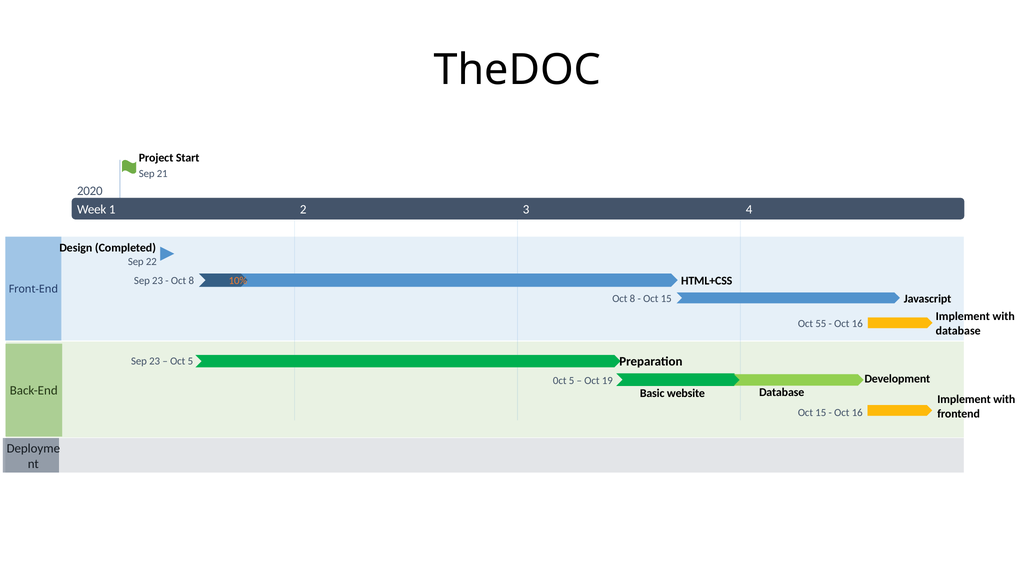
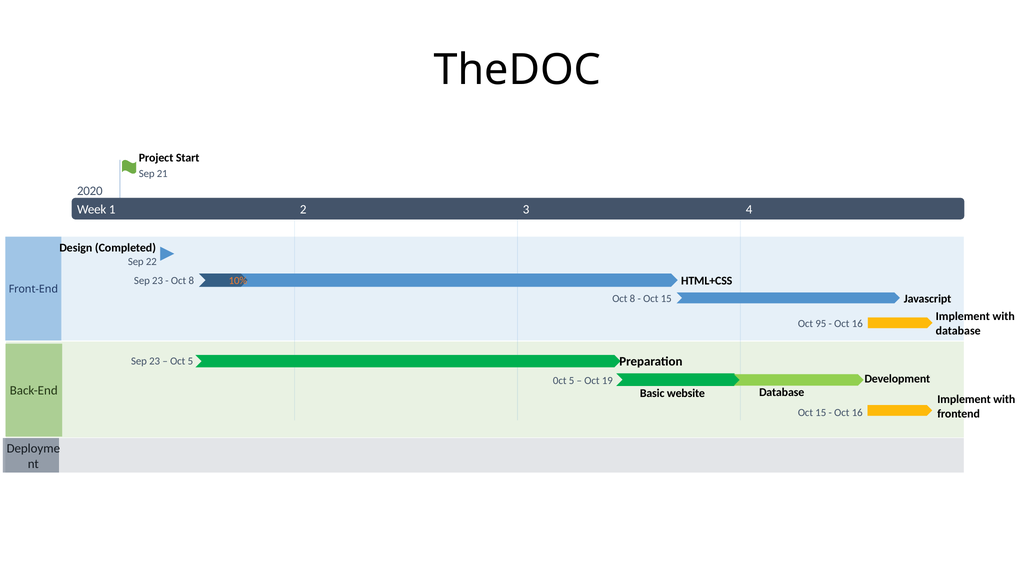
55: 55 -> 95
